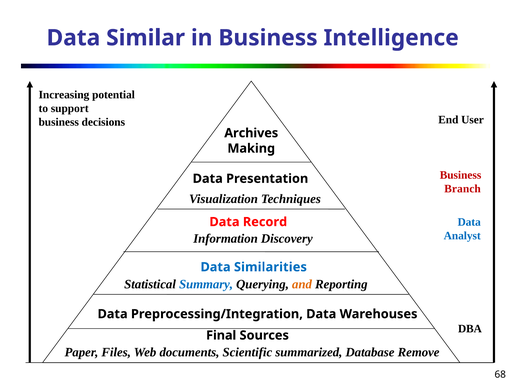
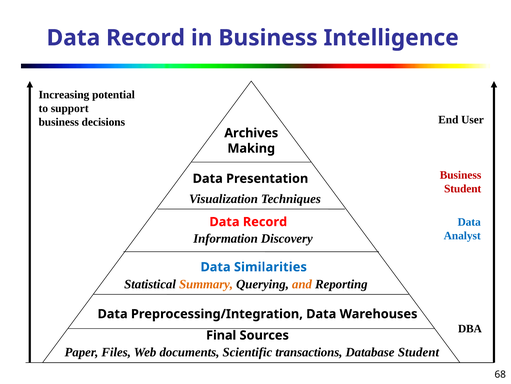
Similar at (146, 38): Similar -> Record
Branch at (463, 188): Branch -> Student
Summary colour: blue -> orange
summarized: summarized -> transactions
Database Remove: Remove -> Student
